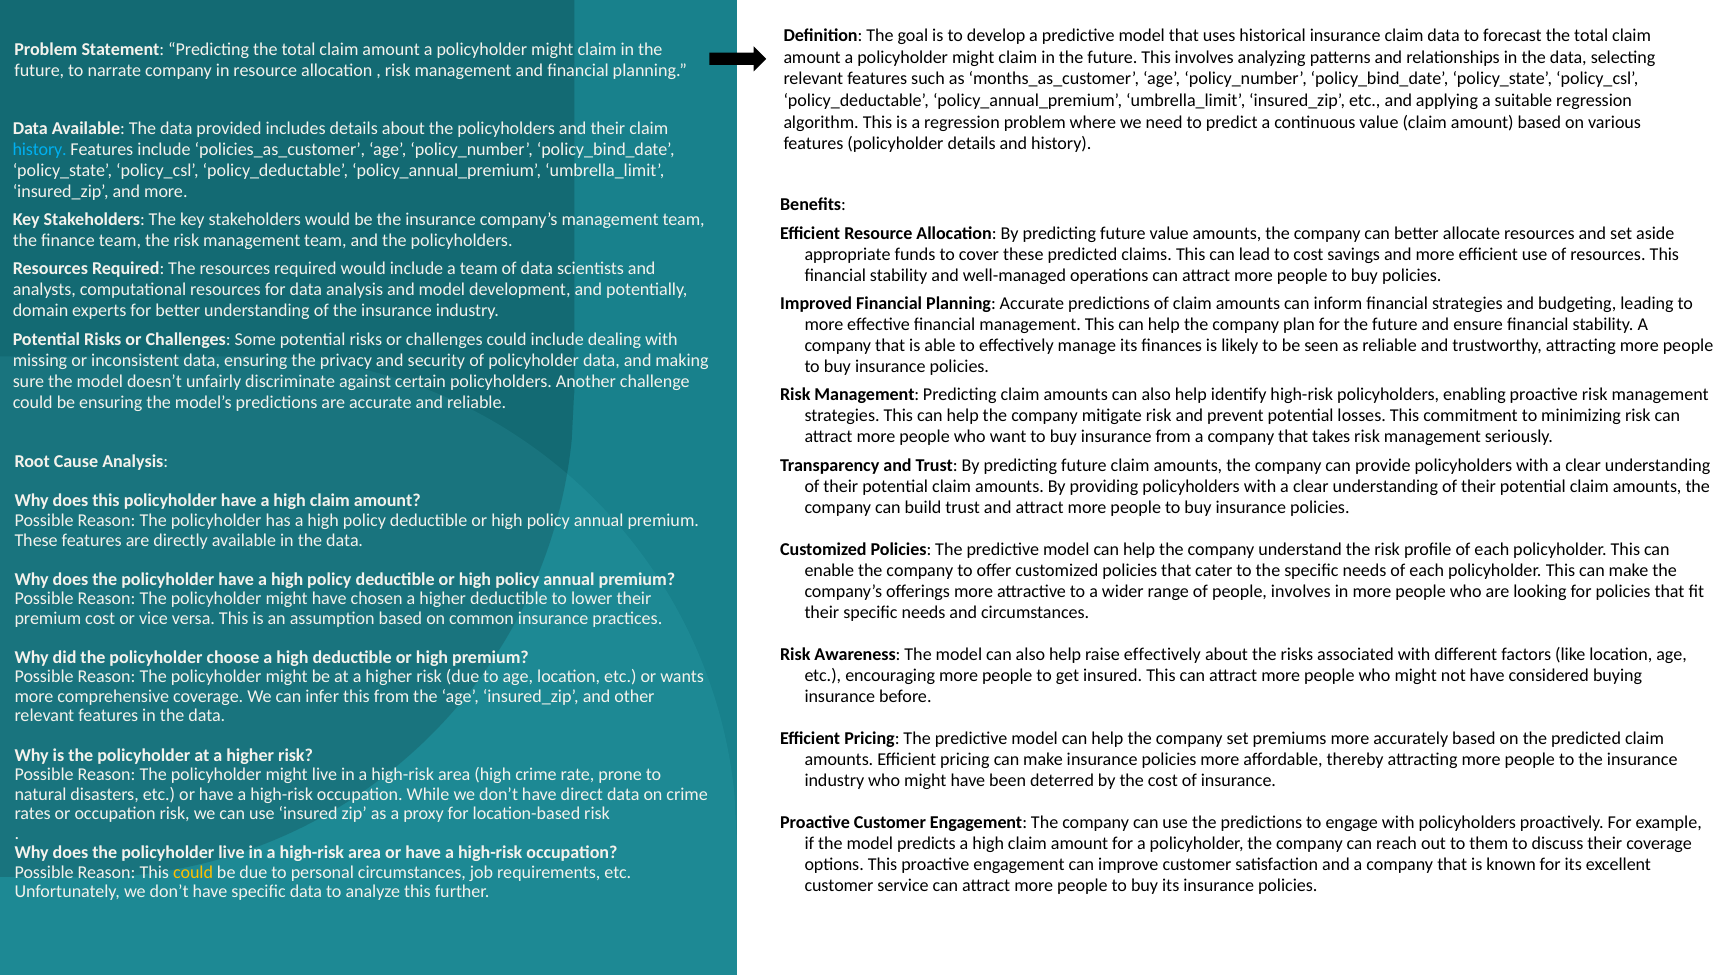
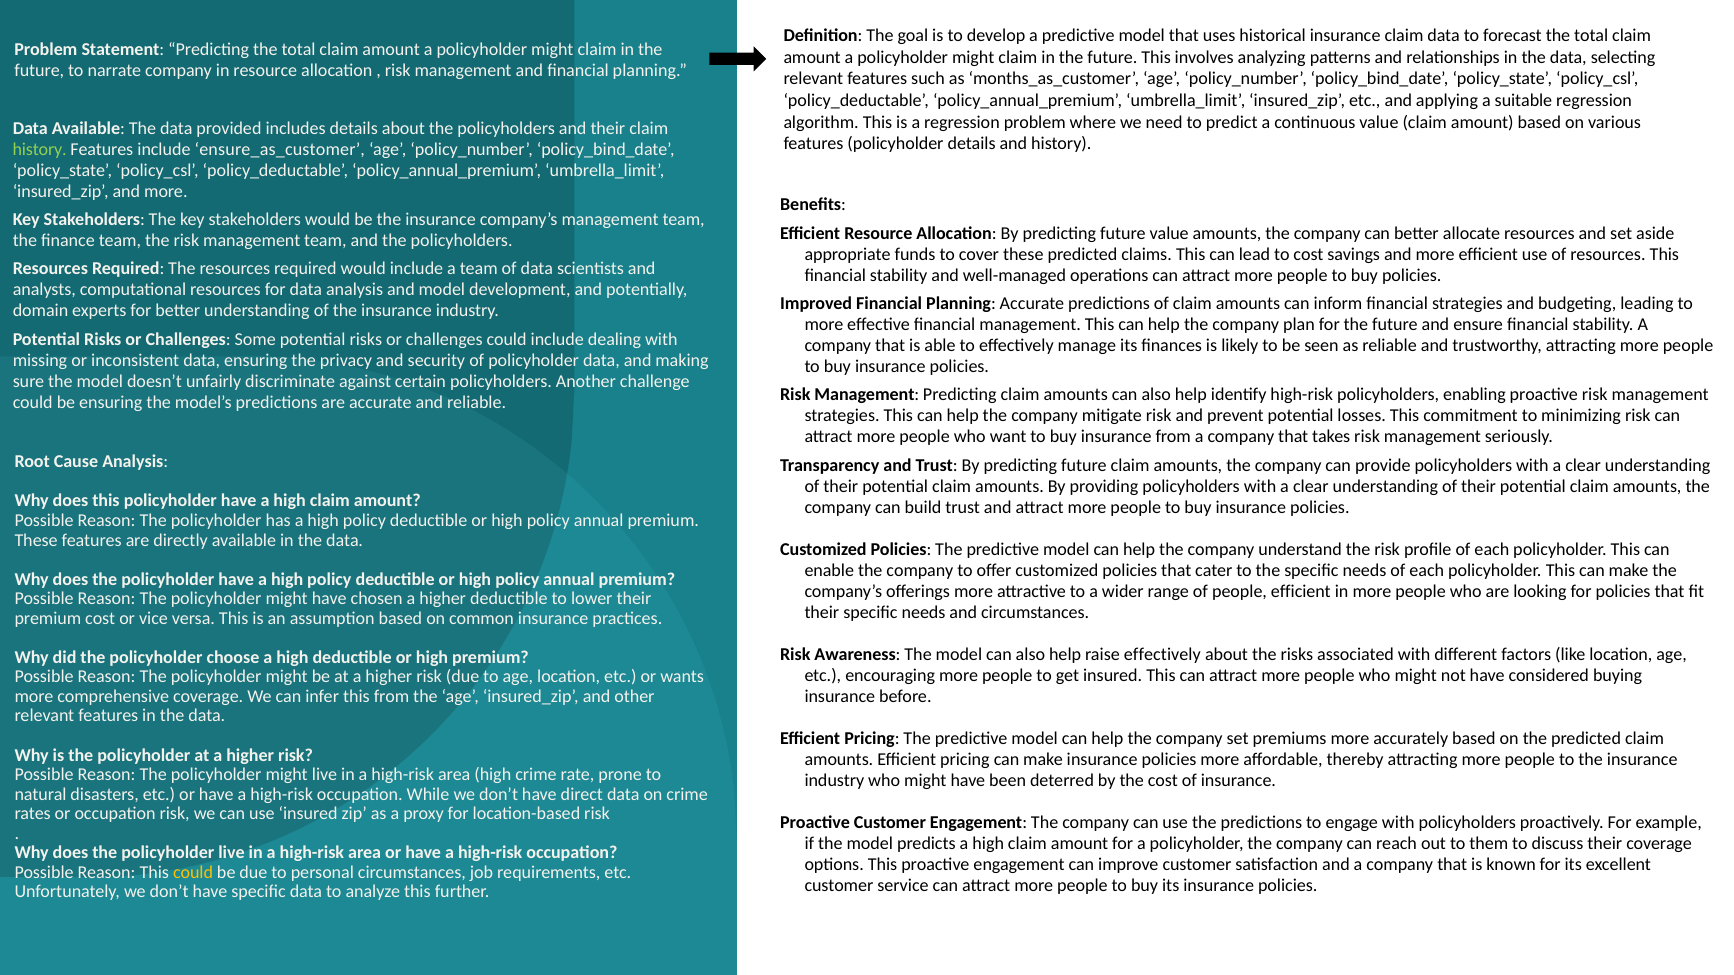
history at (40, 149) colour: light blue -> light green
policies_as_customer: policies_as_customer -> ensure_as_customer
people involves: involves -> efficient
